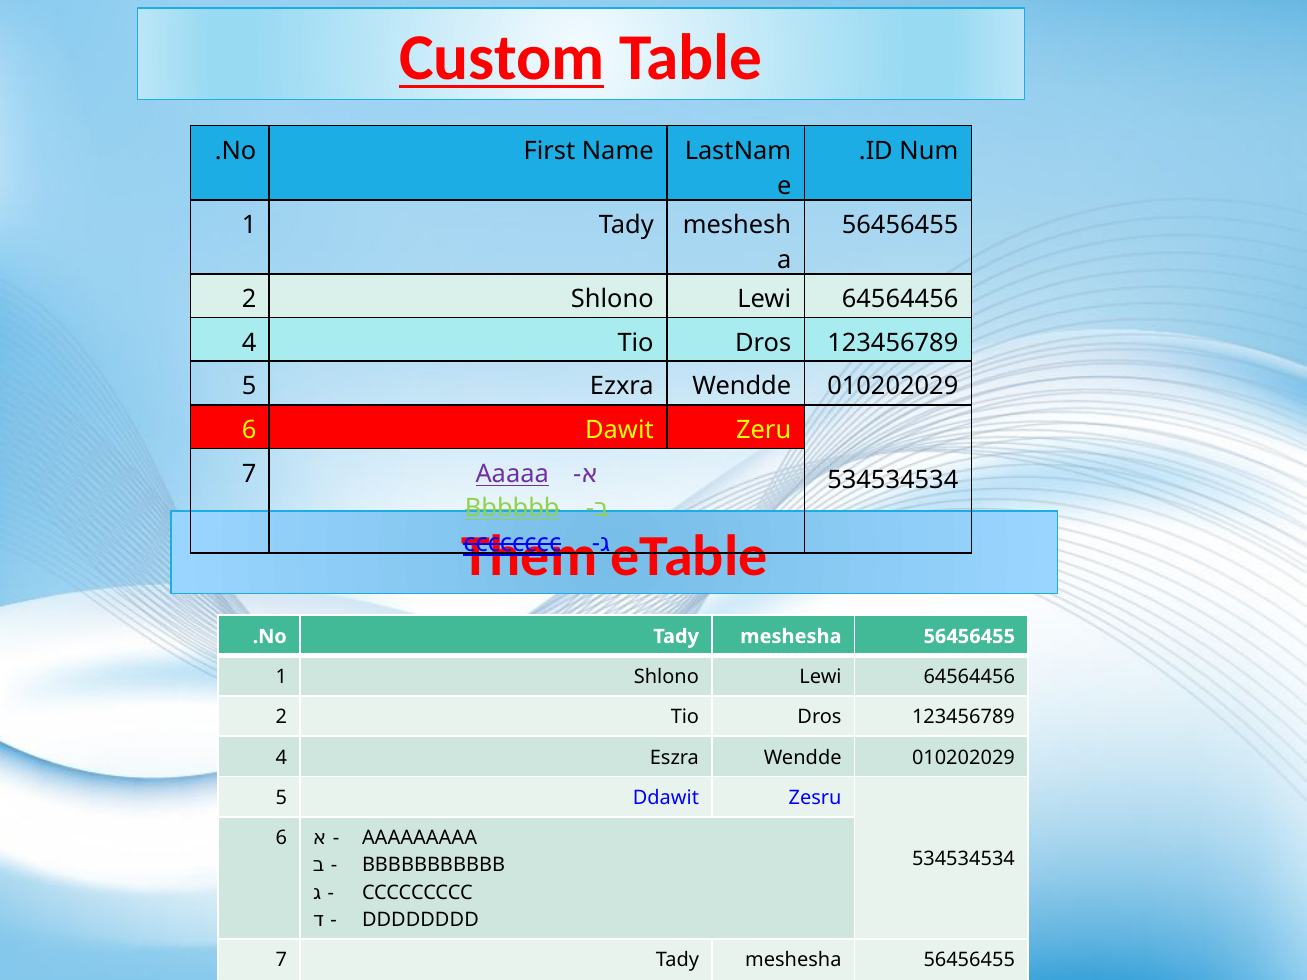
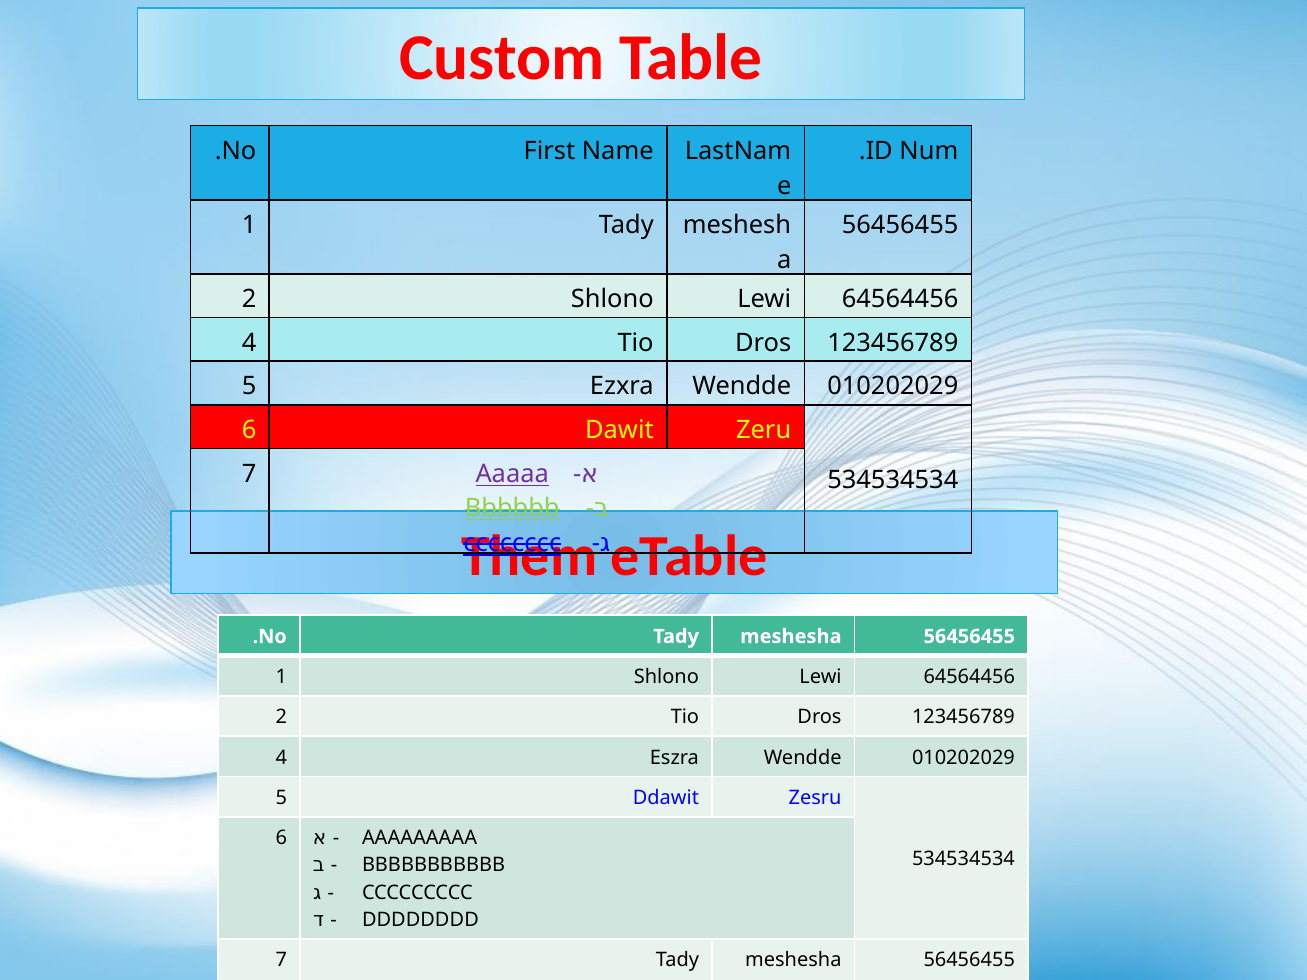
Custom underline: present -> none
